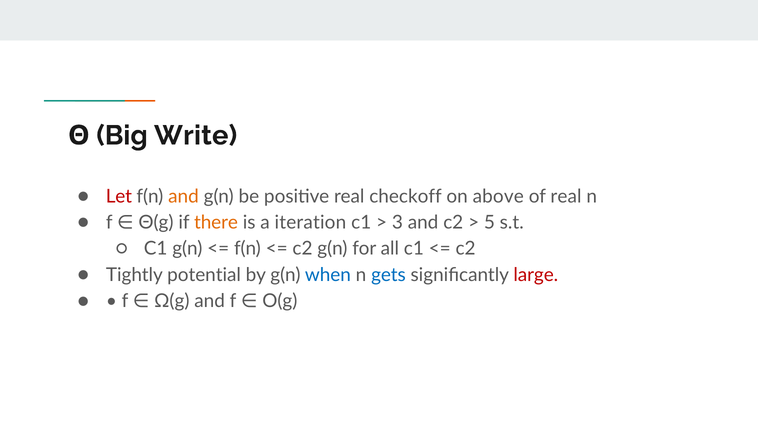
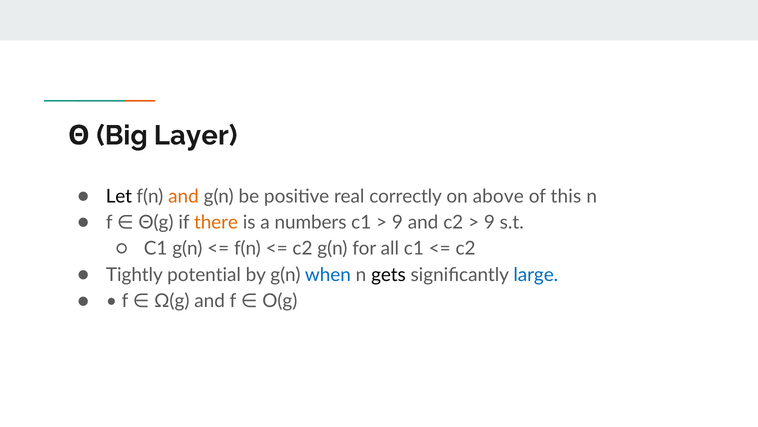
Write: Write -> Layer
Let colour: red -> black
checkoff: checkoff -> correctly
of real: real -> this
iteration: iteration -> numbers
3 at (397, 222): 3 -> 9
5 at (489, 222): 5 -> 9
gets colour: blue -> black
large colour: red -> blue
